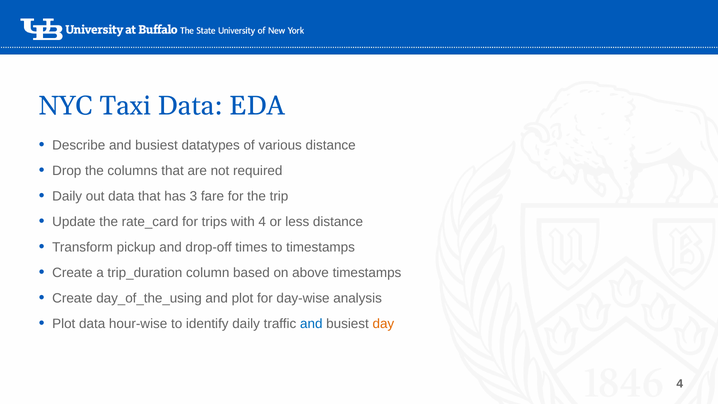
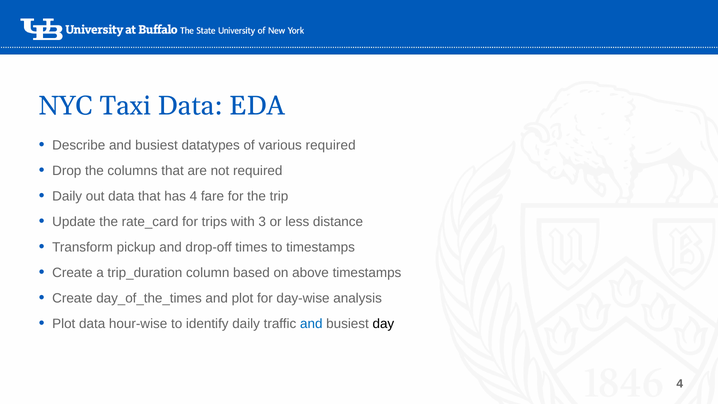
various distance: distance -> required
has 3: 3 -> 4
with 4: 4 -> 3
day_of_the_using: day_of_the_using -> day_of_the_times
day colour: orange -> black
